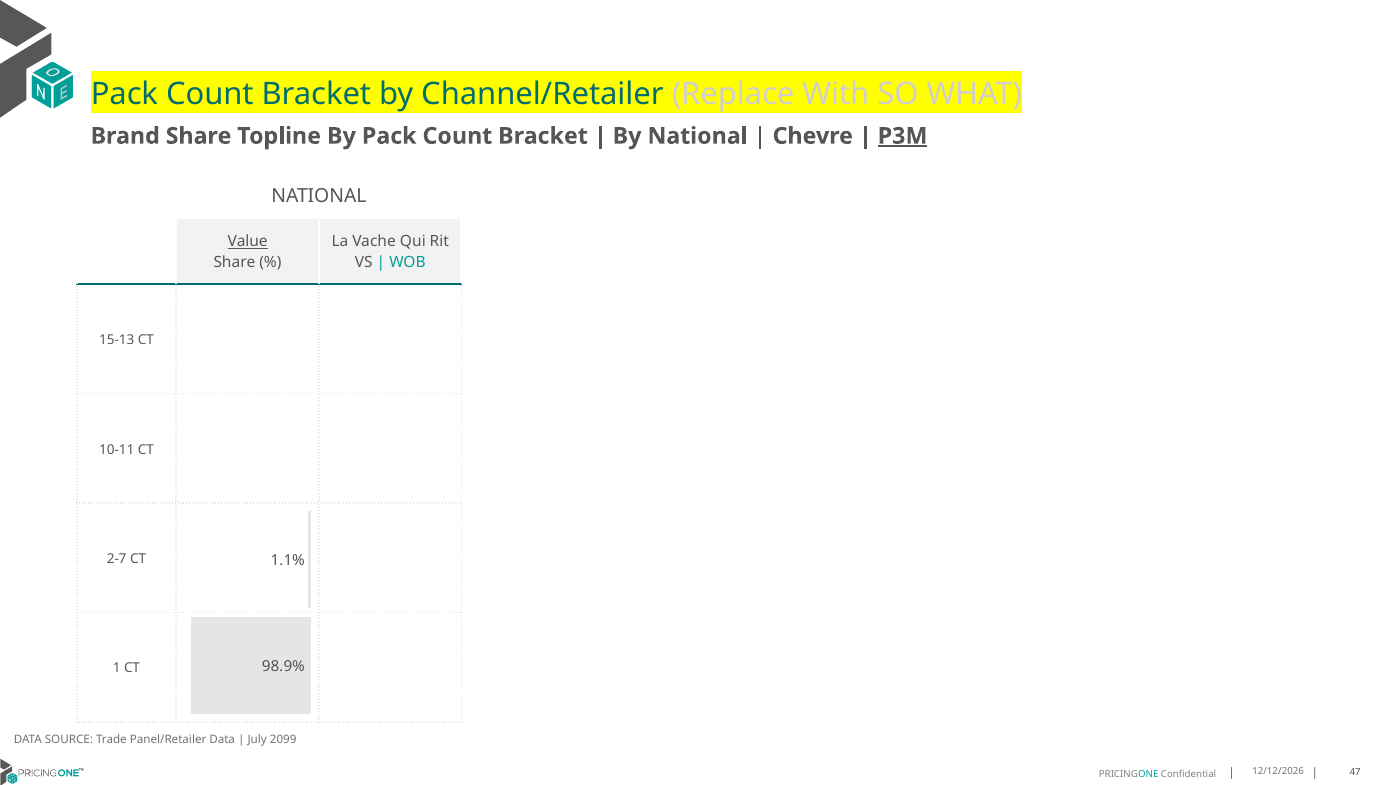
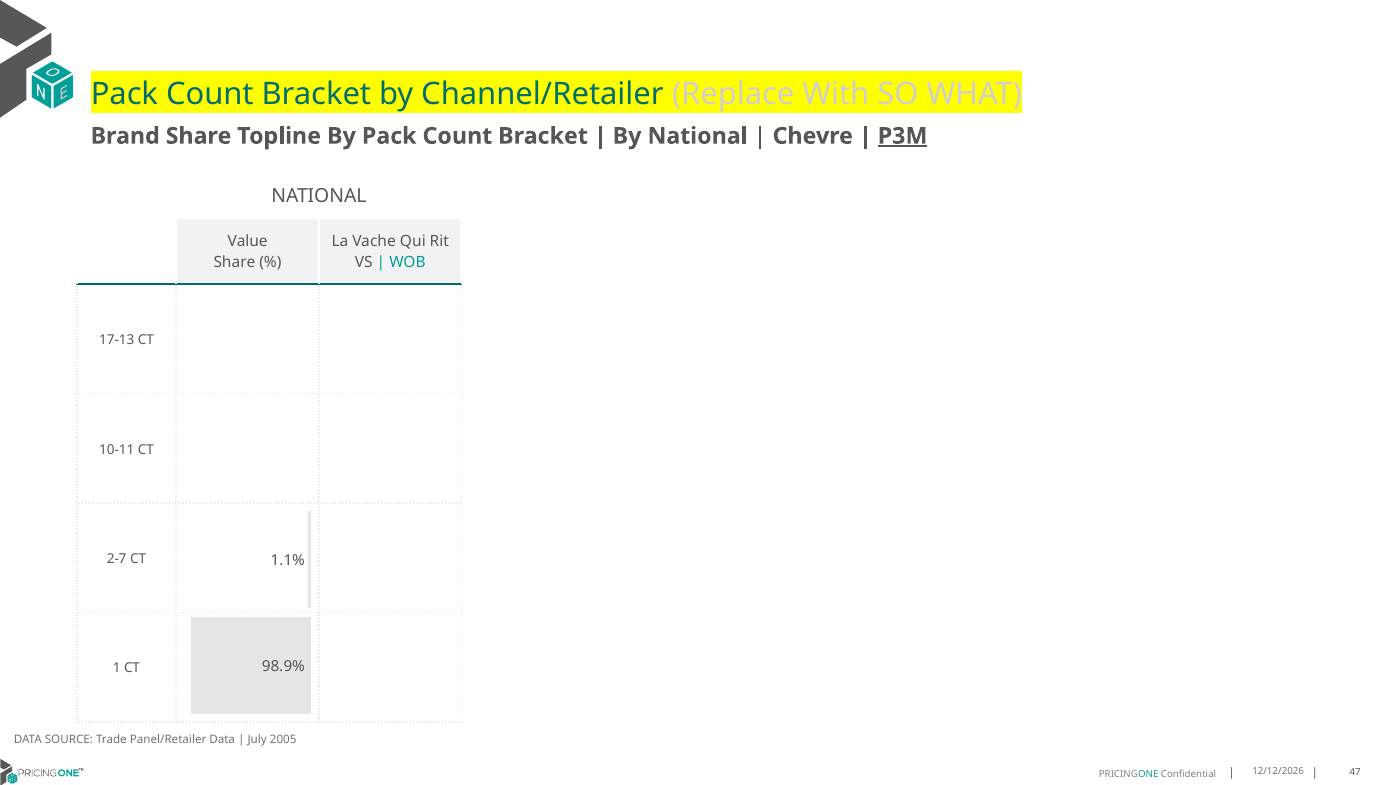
Value underline: present -> none
15-13: 15-13 -> 17-13
2099: 2099 -> 2005
